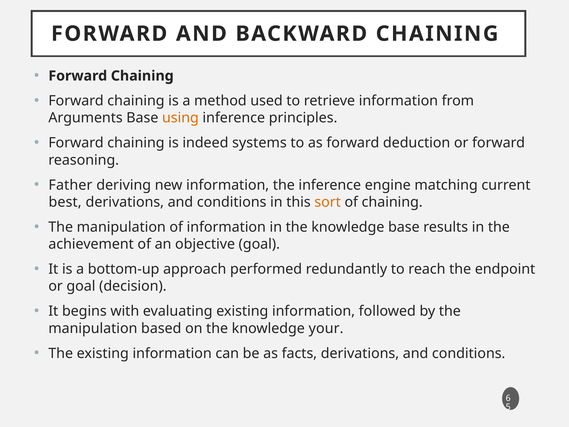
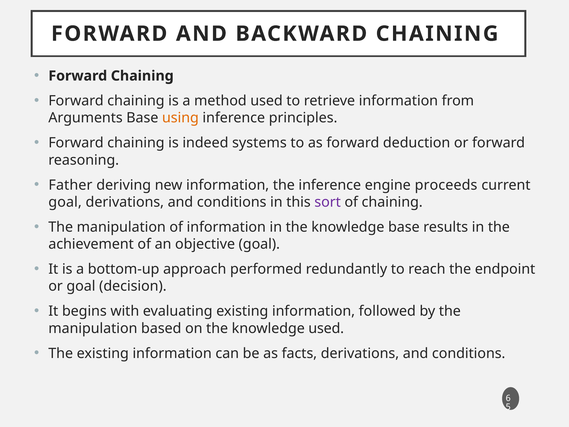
matching: matching -> proceeds
best at (65, 202): best -> goal
sort colour: orange -> purple
knowledge your: your -> used
